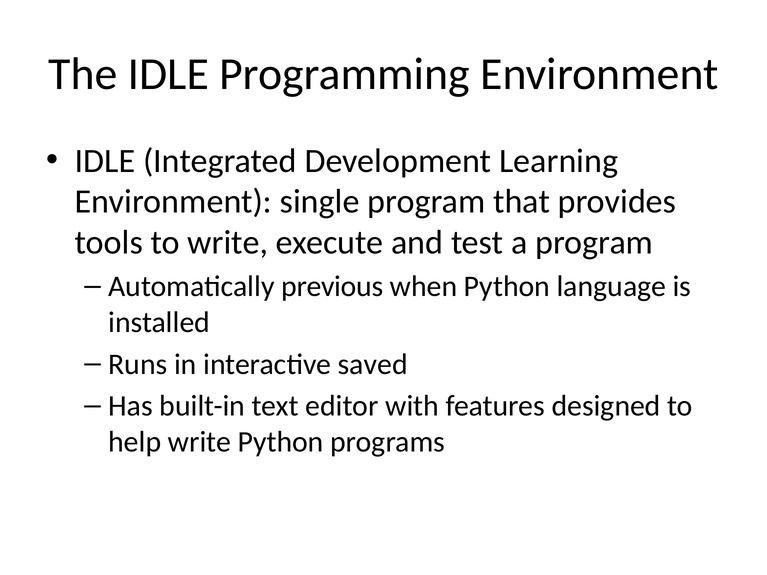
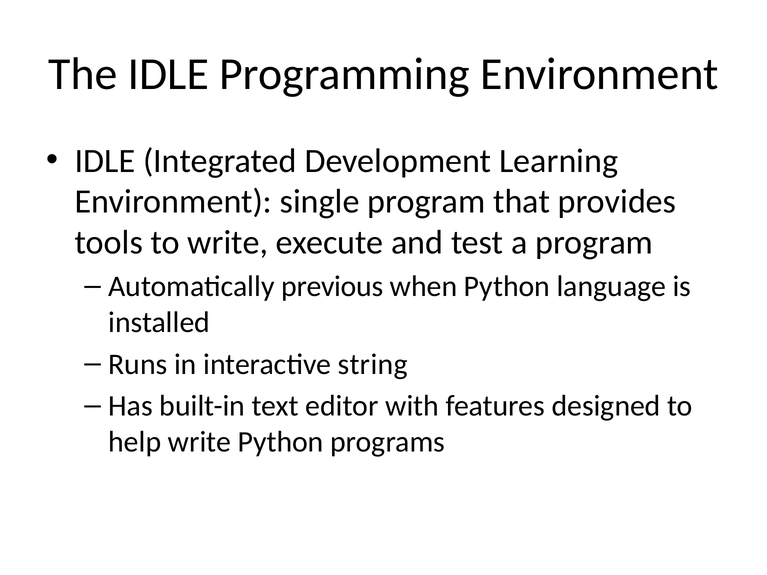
saved: saved -> string
